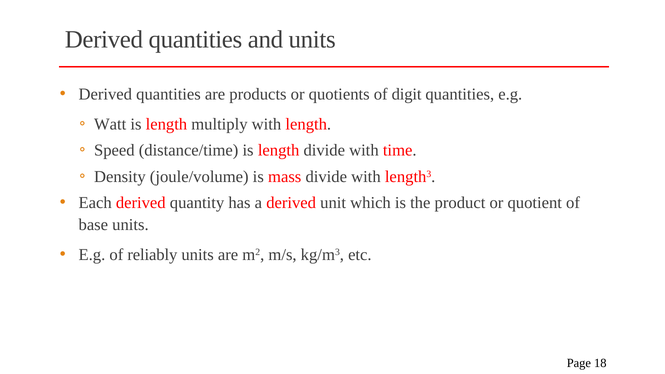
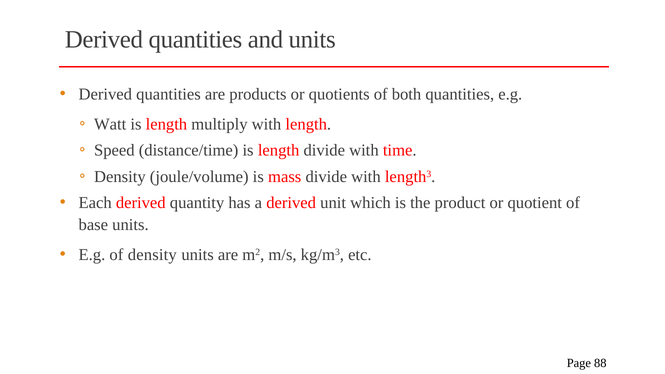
digit: digit -> both
of reliably: reliably -> density
18: 18 -> 88
